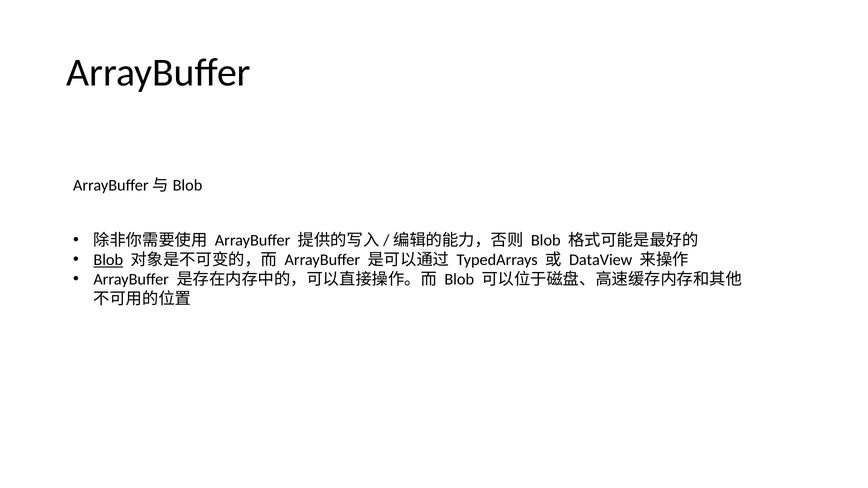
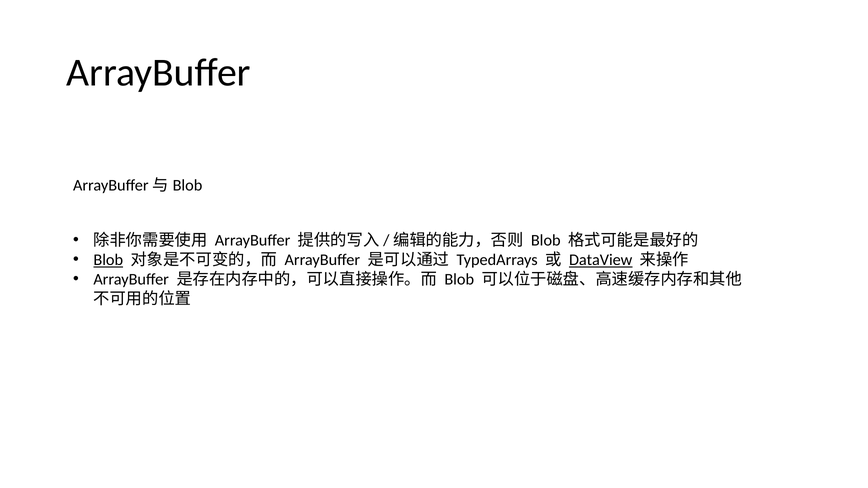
DataView underline: none -> present
